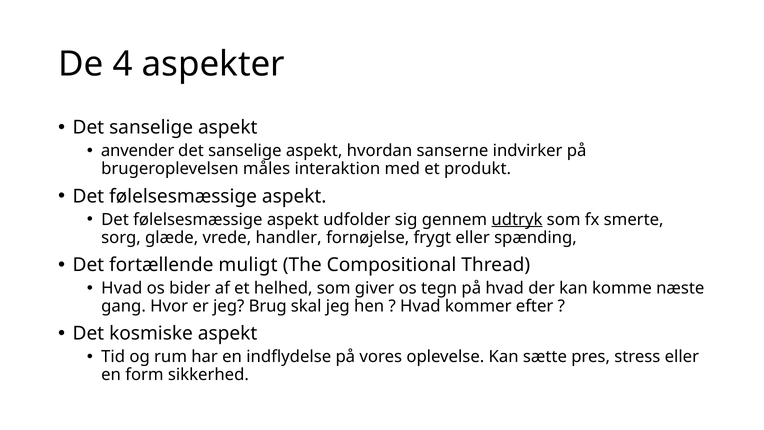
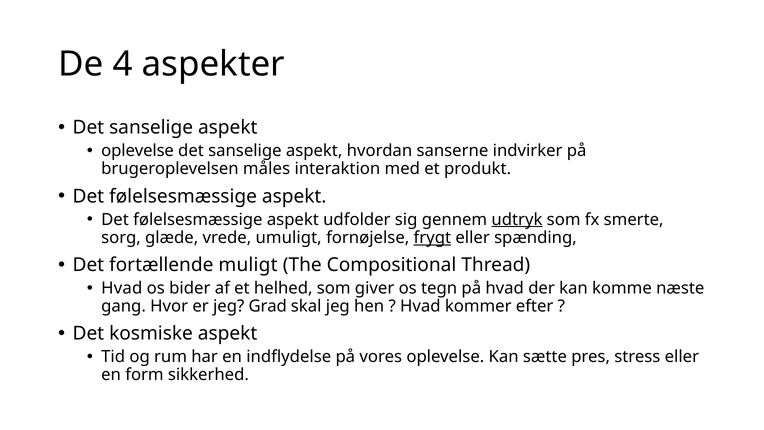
anvender at (138, 151): anvender -> oplevelse
handler: handler -> umuligt
frygt underline: none -> present
Brug: Brug -> Grad
